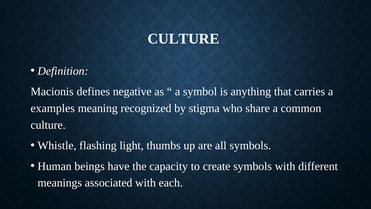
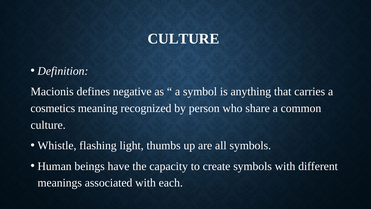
examples: examples -> cosmetics
stigma: stigma -> person
